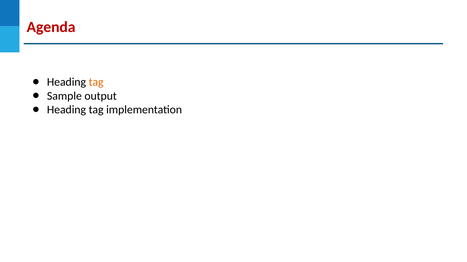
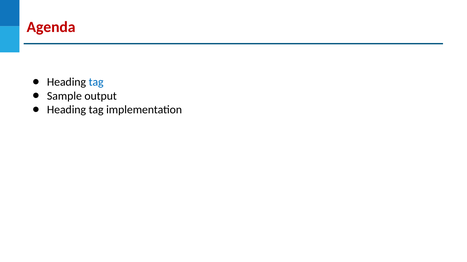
tag at (96, 82) colour: orange -> blue
